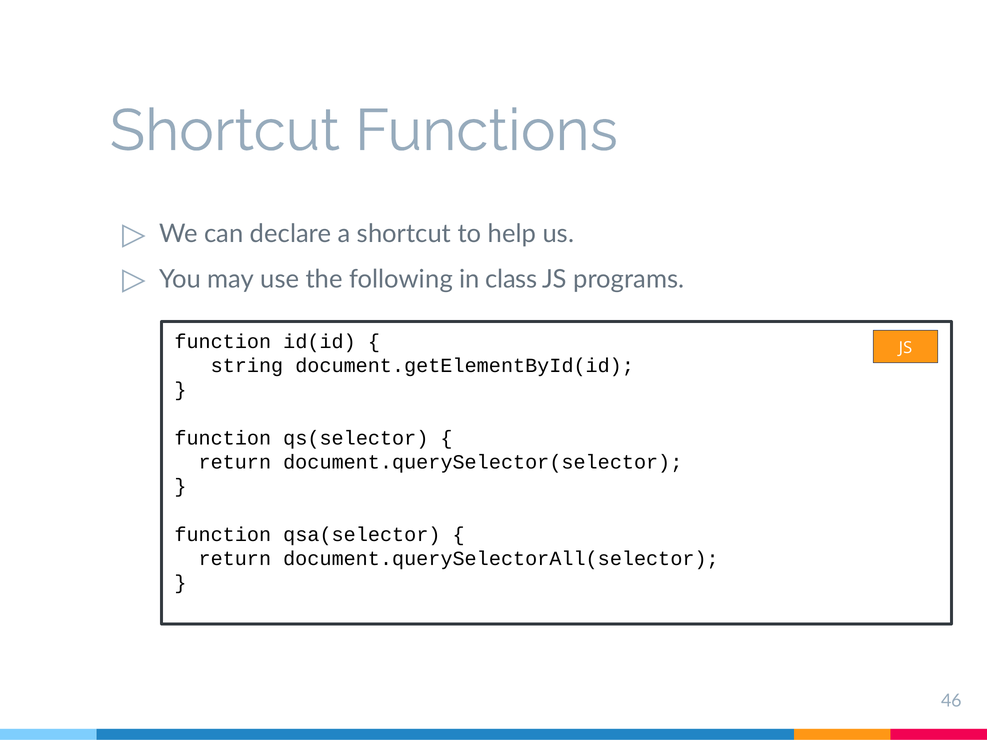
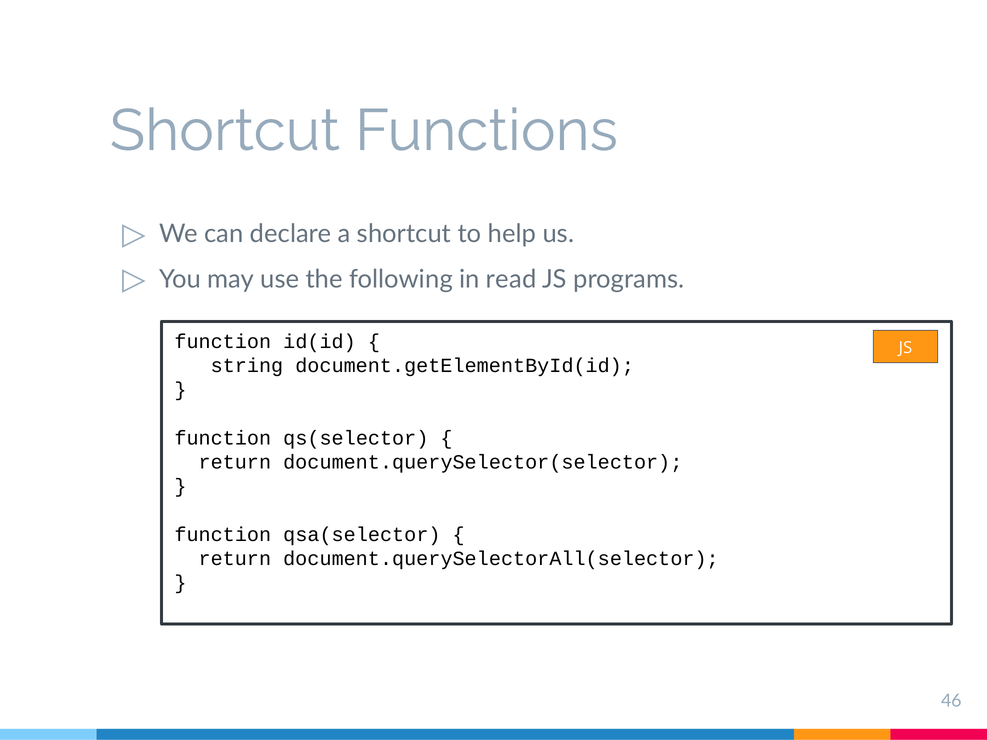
class: class -> read
